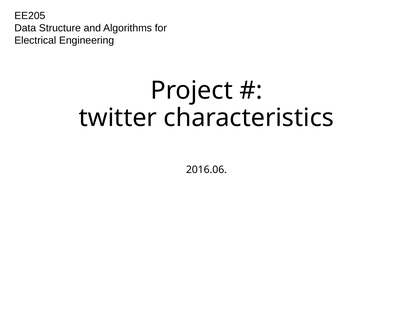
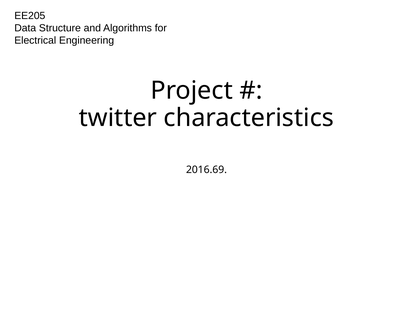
2016.06: 2016.06 -> 2016.69
